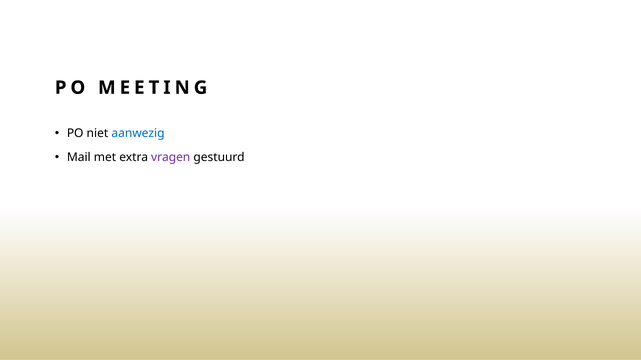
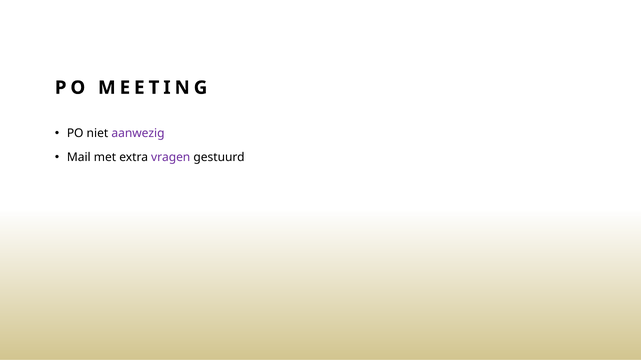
aanwezig colour: blue -> purple
